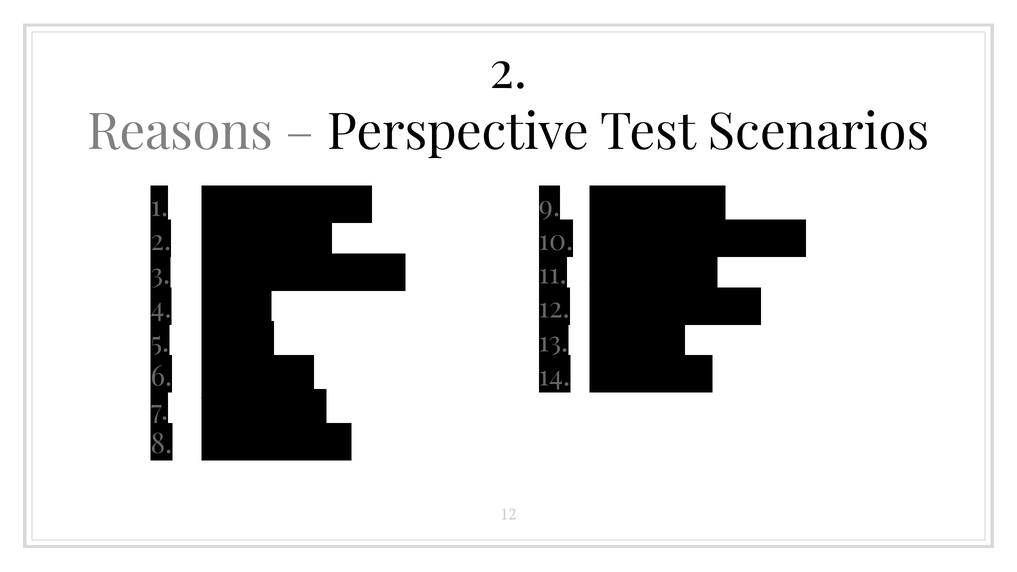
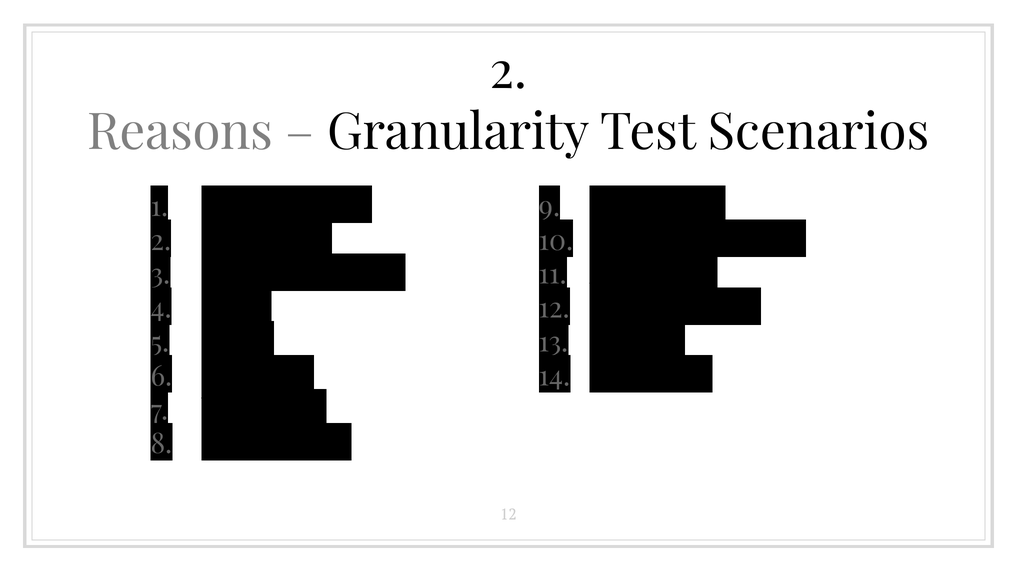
Perspective: Perspective -> Granularity
